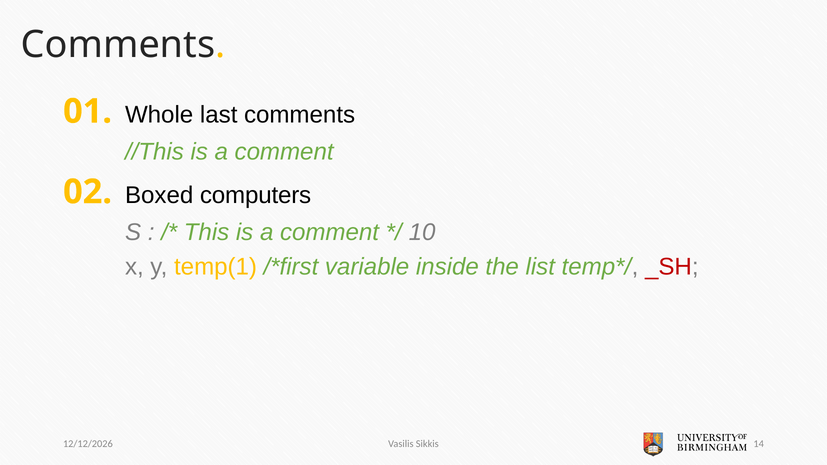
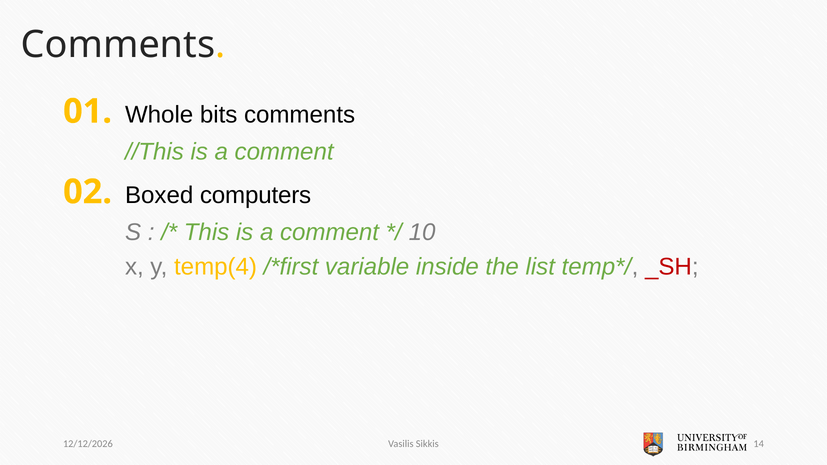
last: last -> bits
temp(1: temp(1 -> temp(4
